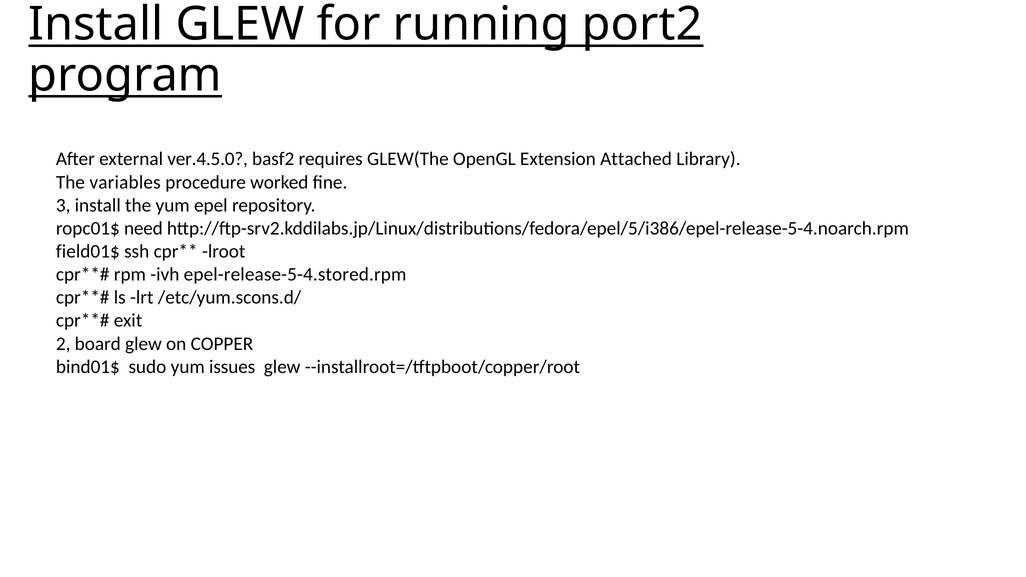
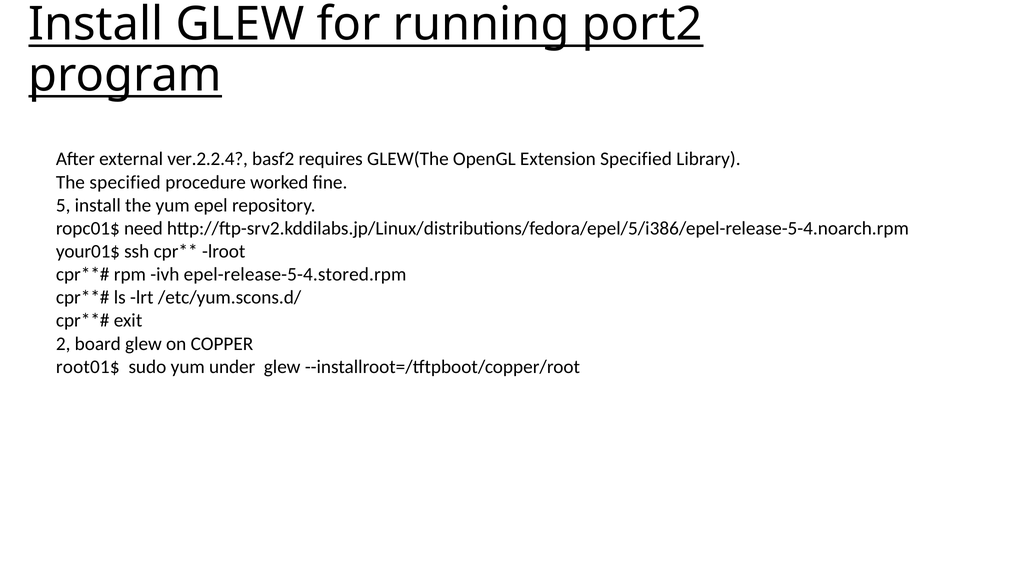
ver.4.5.0: ver.4.5.0 -> ver.2.2.4
Extension Attached: Attached -> Specified
The variables: variables -> specified
3: 3 -> 5
field01$: field01$ -> your01$
bind01$: bind01$ -> root01$
issues: issues -> under
